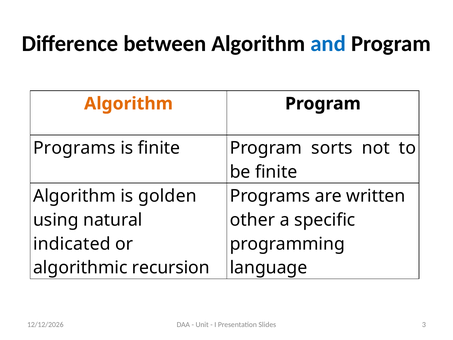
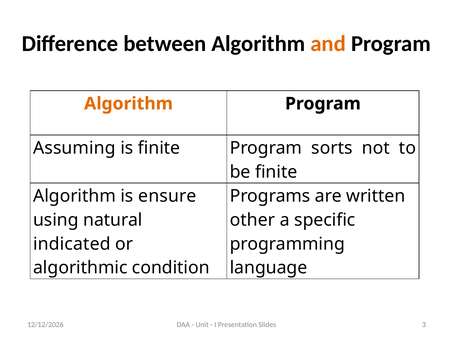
and colour: blue -> orange
Programs at (74, 148): Programs -> Assuming
golden: golden -> ensure
recursion: recursion -> condition
